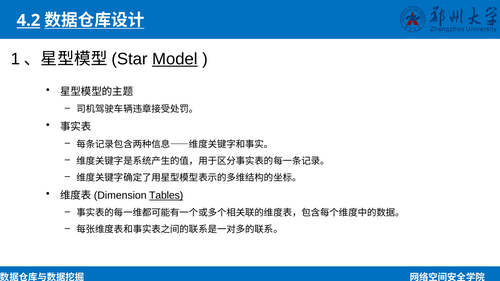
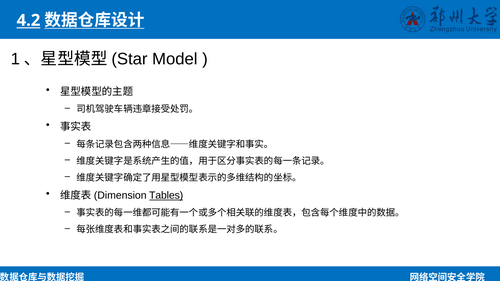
Model underline: present -> none
